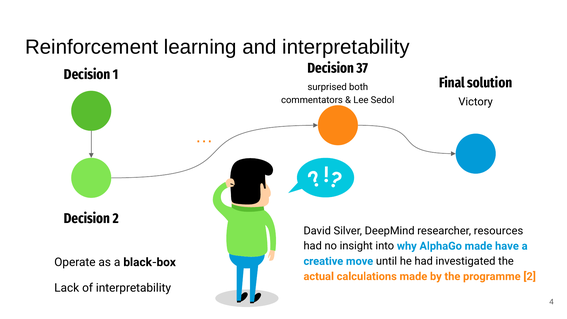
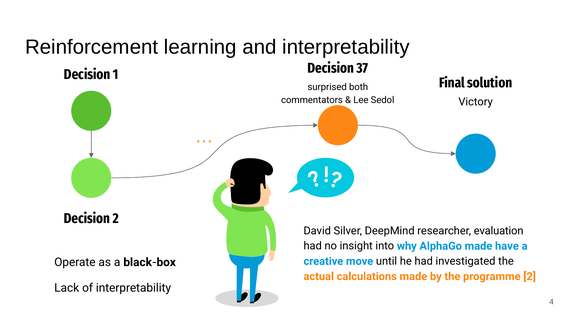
resources: resources -> evaluation
